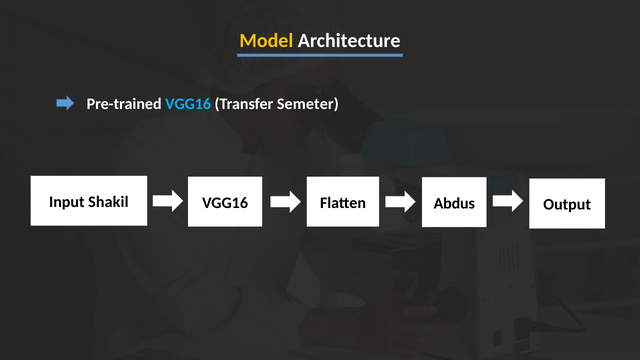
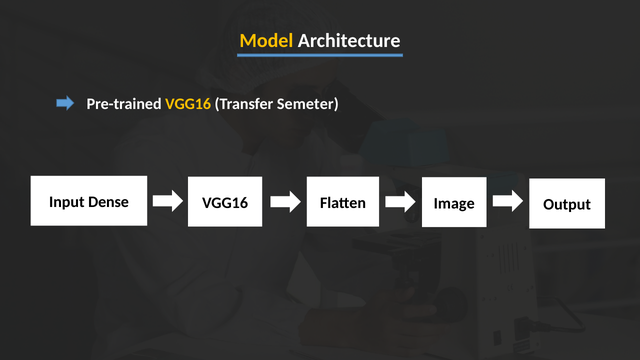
VGG16 at (188, 104) colour: light blue -> yellow
Shakil: Shakil -> Dense
Abdus: Abdus -> Image
